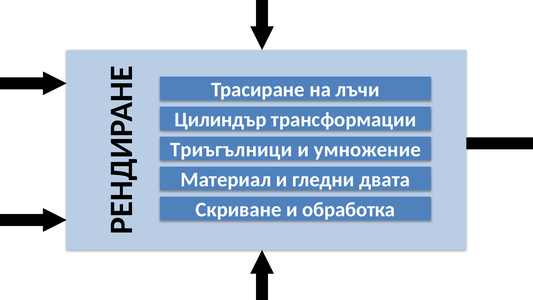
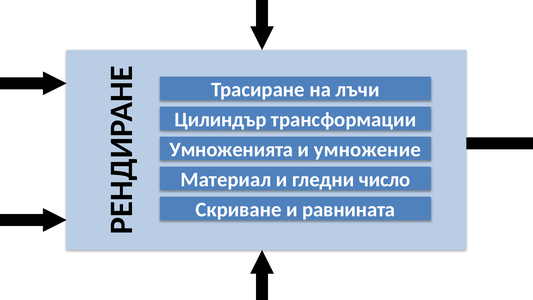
Триъгълници: Триъгълници -> Умноженията
двата: двата -> число
обработка: обработка -> равнината
